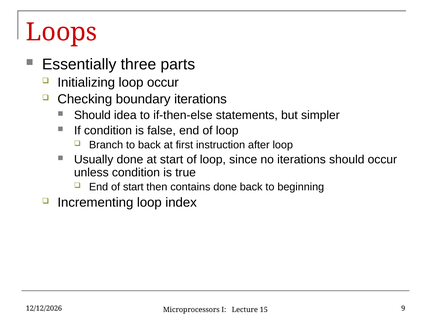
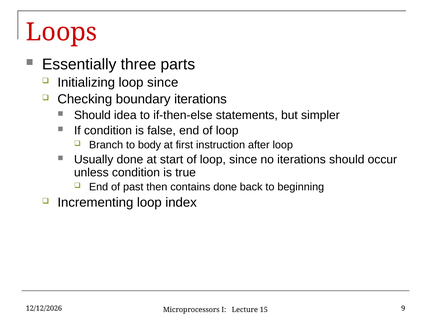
Initializing loop occur: occur -> since
to back: back -> body
of start: start -> past
